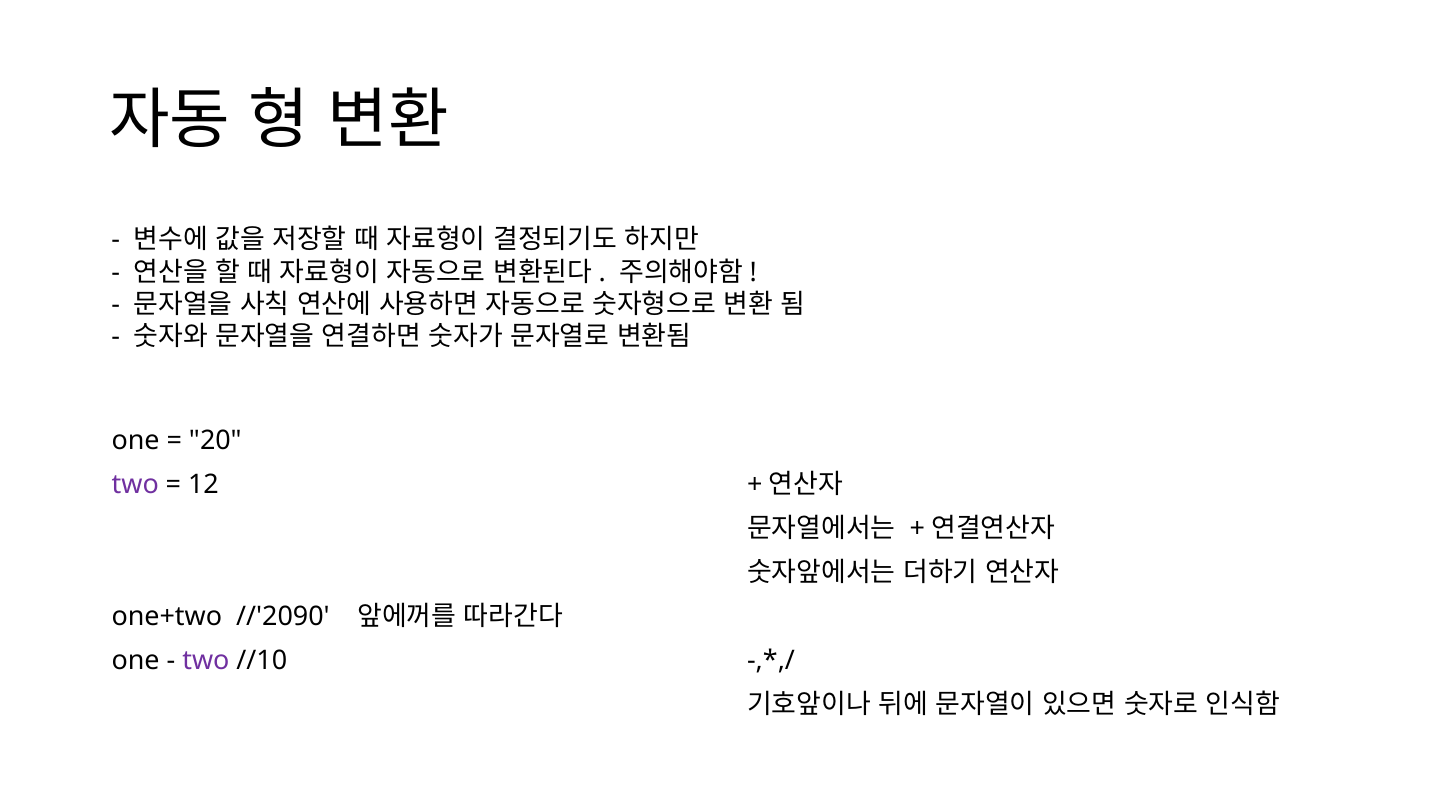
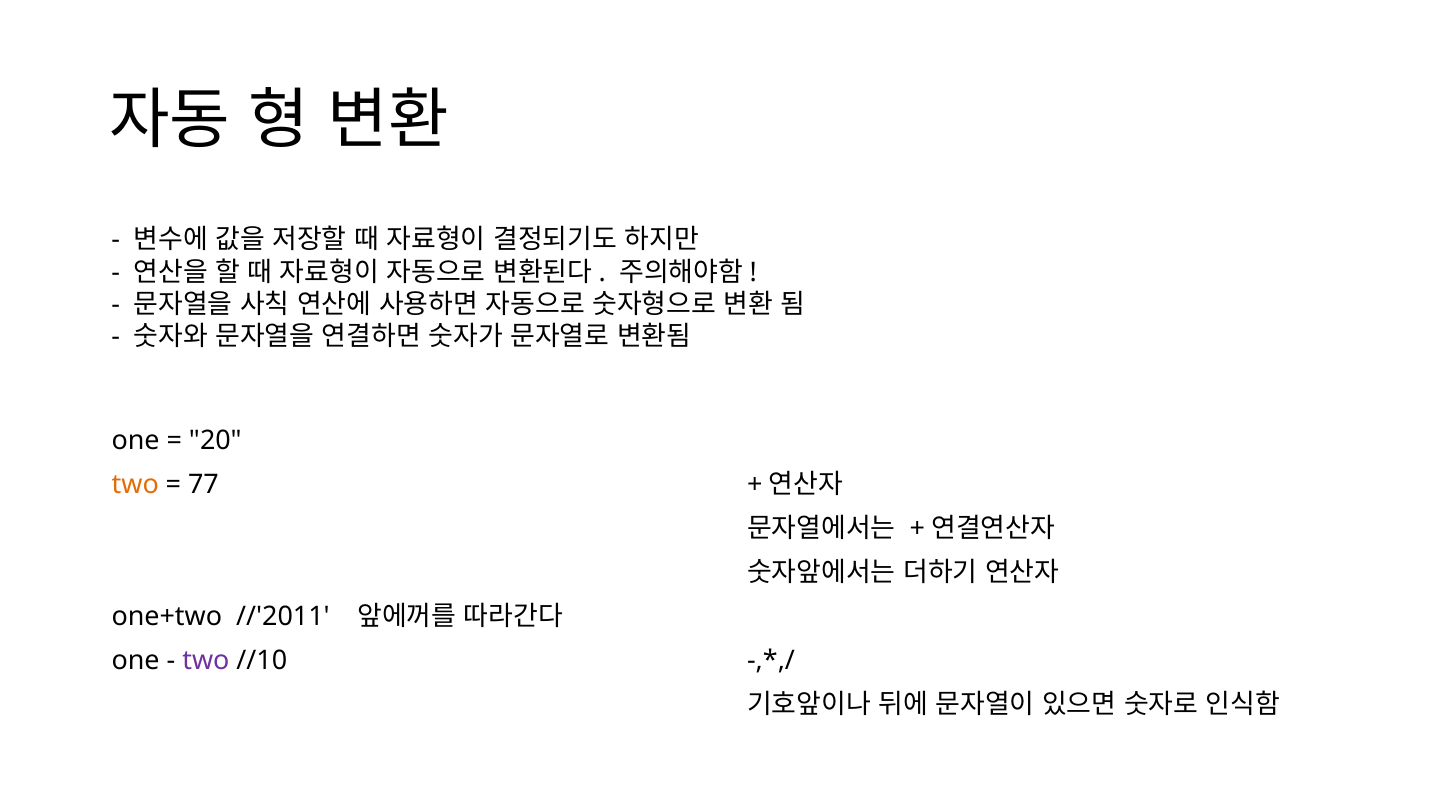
two at (135, 484) colour: purple -> orange
12: 12 -> 77
//'2090: //'2090 -> //'2011
